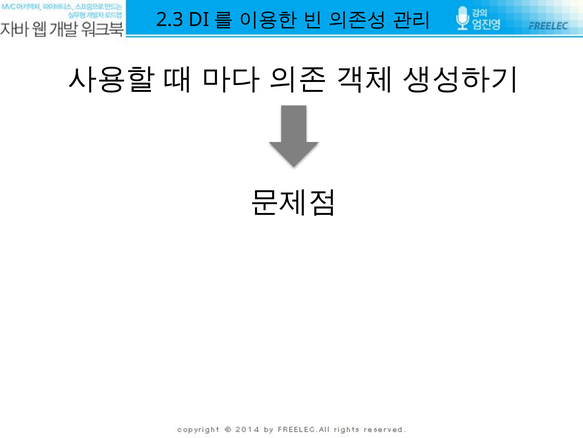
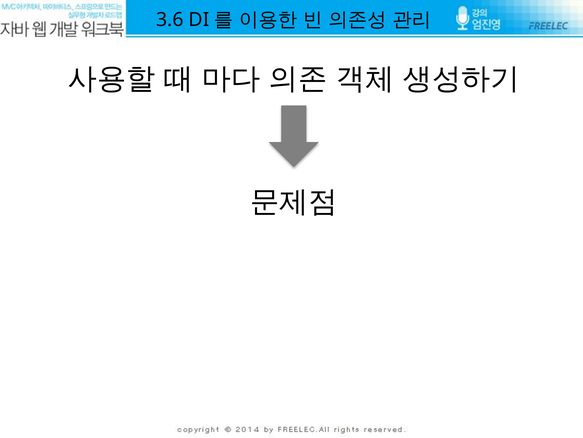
2.3: 2.3 -> 3.6
